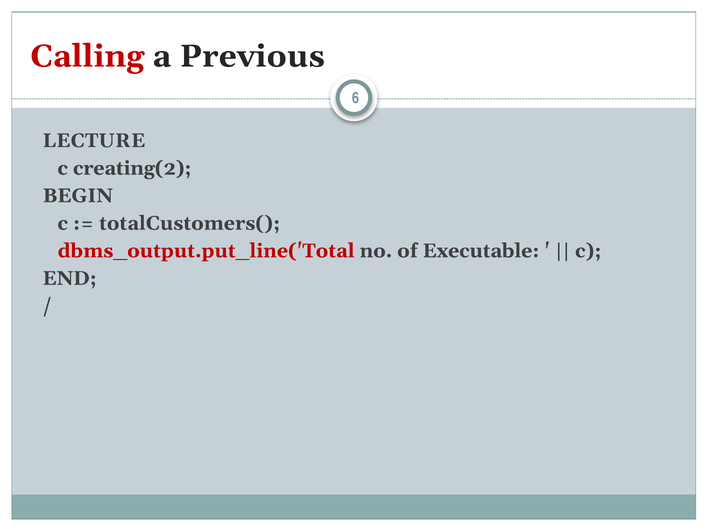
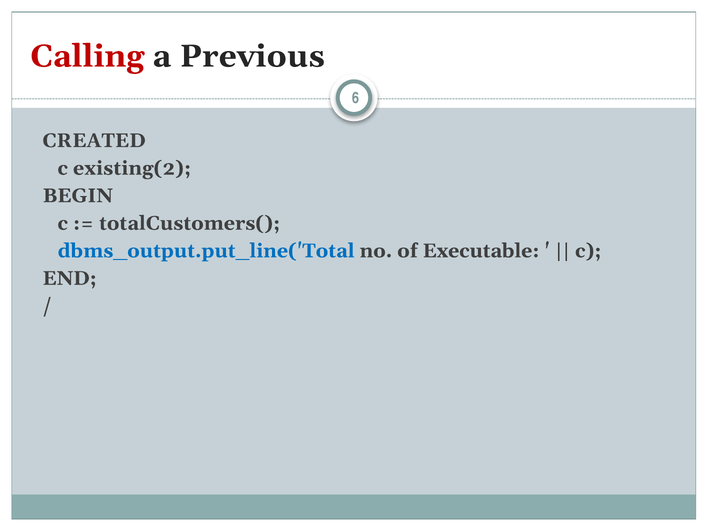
LECTURE: LECTURE -> CREATED
creating(2: creating(2 -> existing(2
dbms_output.put_line('Total colour: red -> blue
